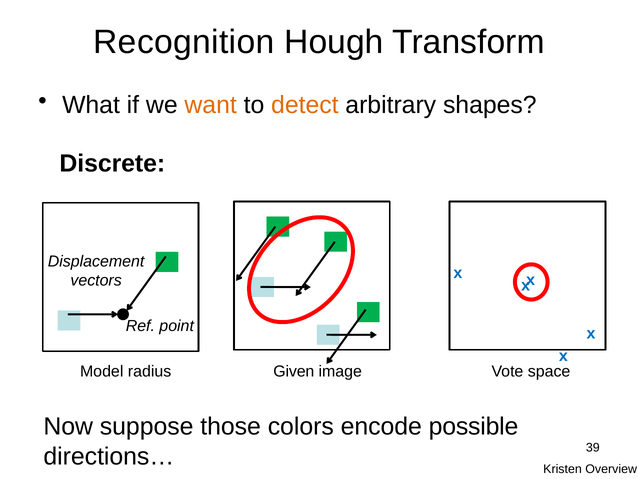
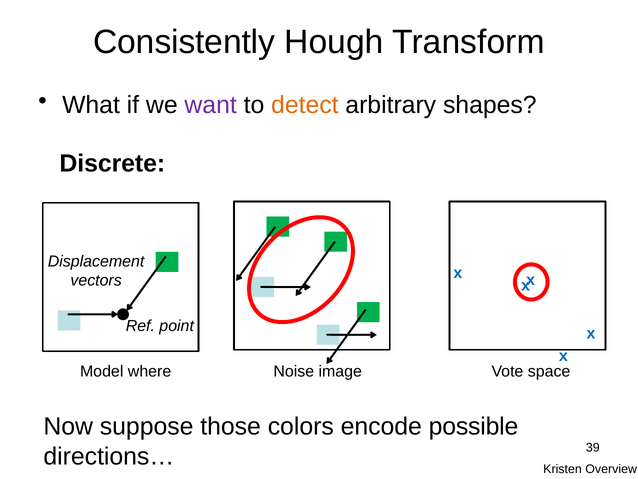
Recognition: Recognition -> Consistently
want colour: orange -> purple
radius: radius -> where
Given: Given -> Noise
